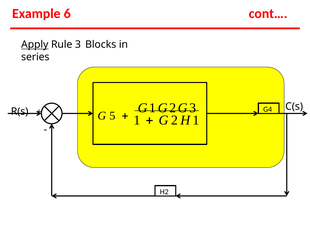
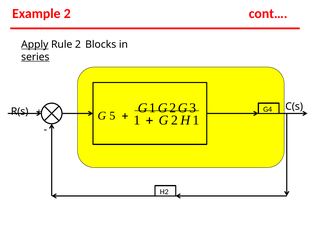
Example 6: 6 -> 2
Rule 3: 3 -> 2
series underline: none -> present
